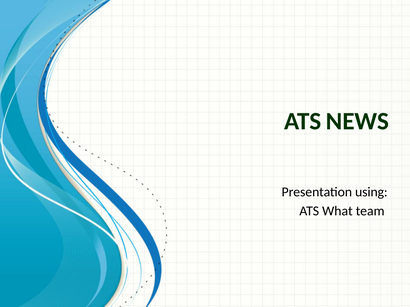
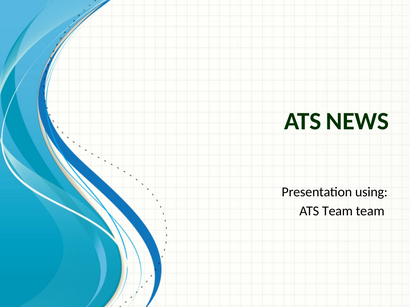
ATS What: What -> Team
